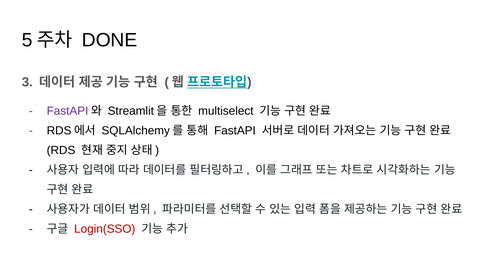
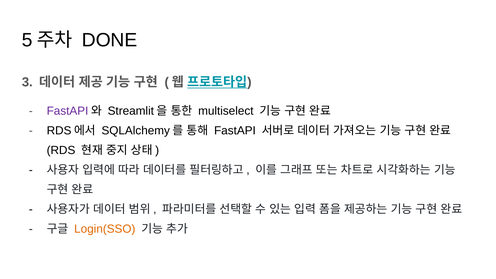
Login(SSO colour: red -> orange
